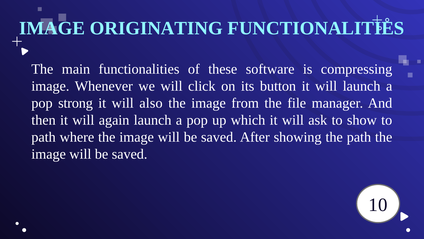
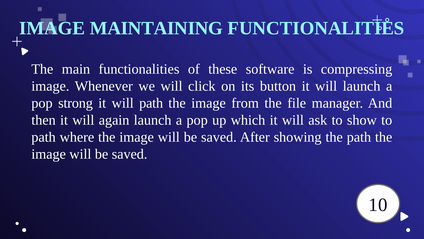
ORIGINATING: ORIGINATING -> MAINTAINING
will also: also -> path
